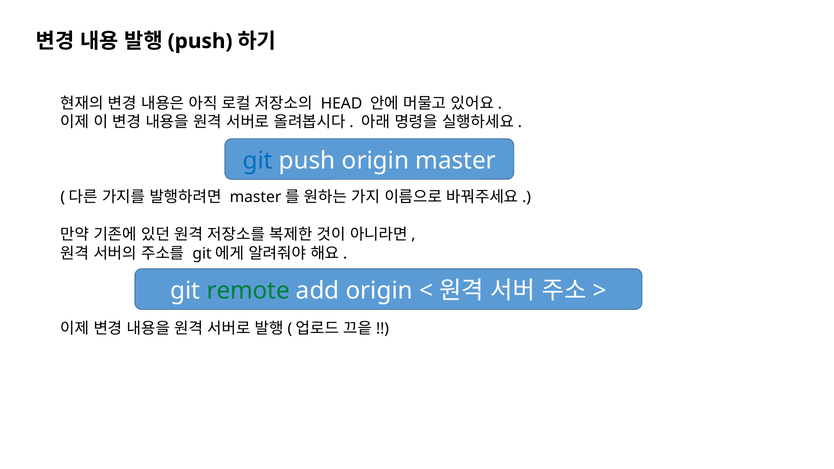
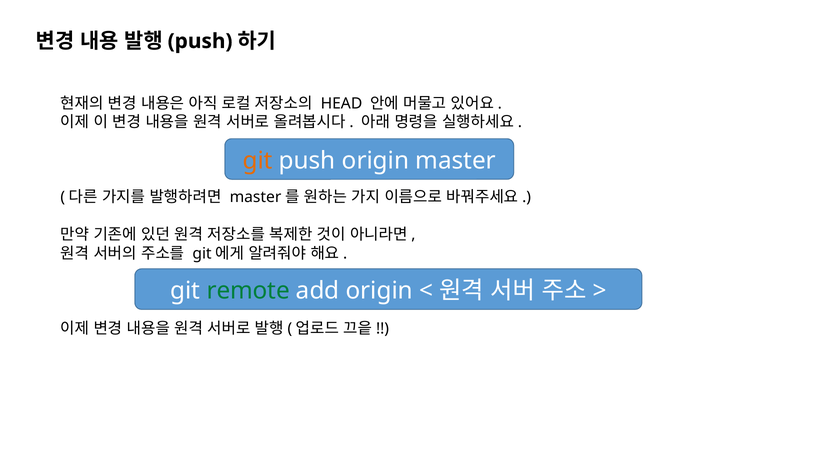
git at (258, 161) colour: blue -> orange
